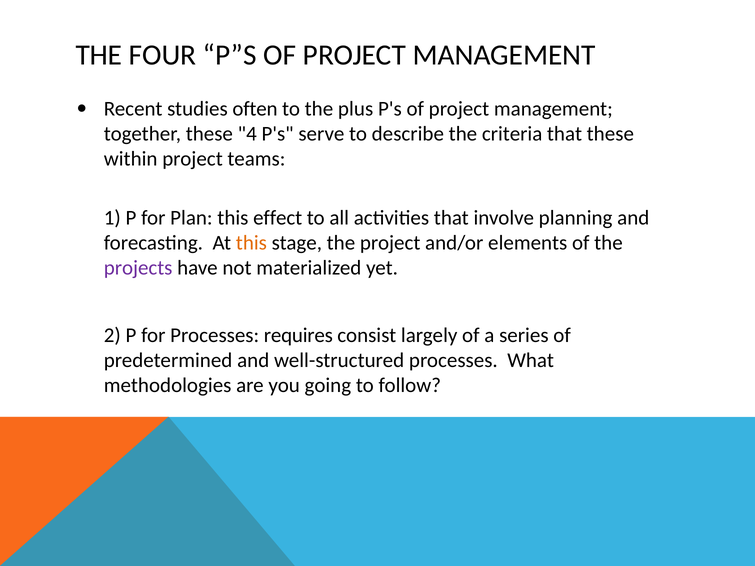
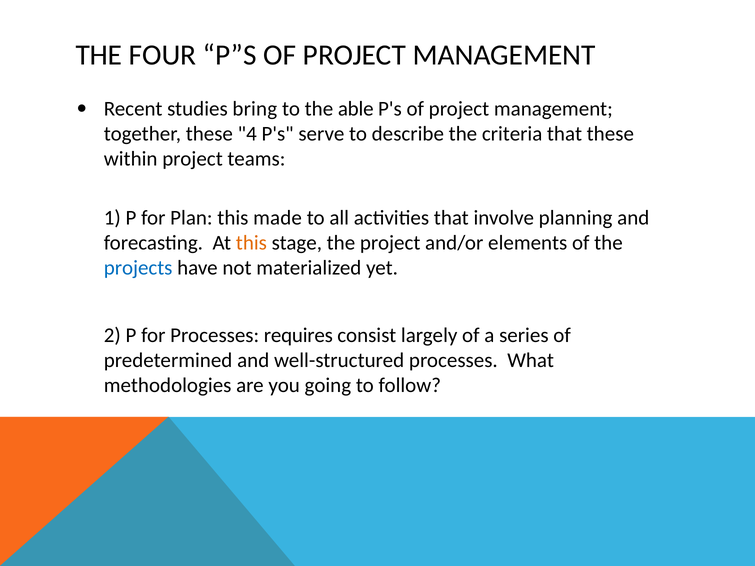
often: often -> bring
plus: plus -> able
effect: effect -> made
projects colour: purple -> blue
